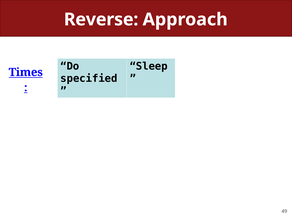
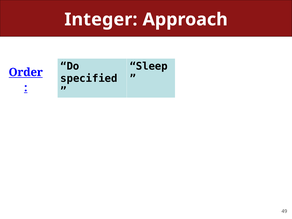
Reverse: Reverse -> Integer
Times: Times -> Order
